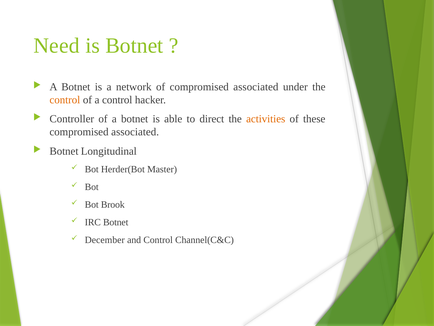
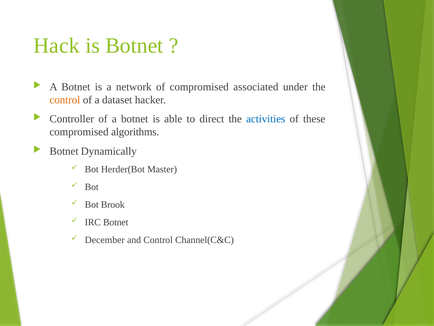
Need: Need -> Hack
a control: control -> dataset
activities colour: orange -> blue
associated at (135, 132): associated -> algorithms
Longitudinal: Longitudinal -> Dynamically
